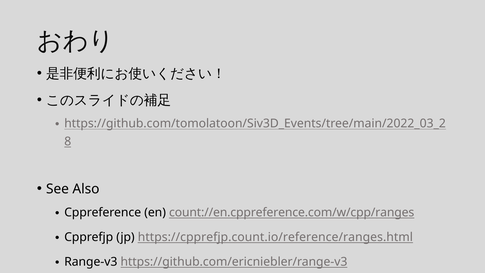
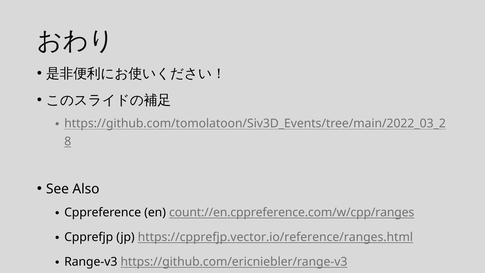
https://cpprefjp.count.io/reference/ranges.html: https://cpprefjp.count.io/reference/ranges.html -> https://cpprefjp.vector.io/reference/ranges.html
